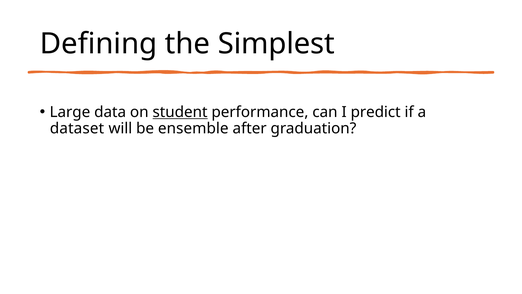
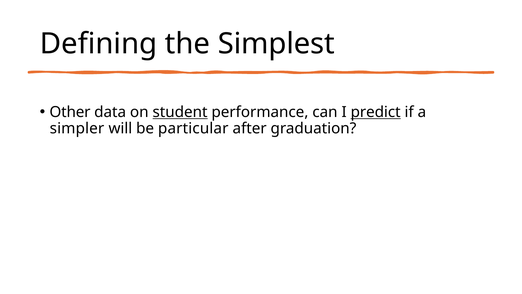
Large: Large -> Other
predict underline: none -> present
dataset: dataset -> simpler
ensemble: ensemble -> particular
